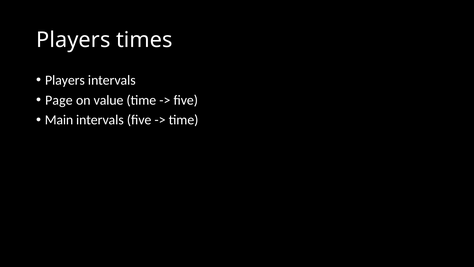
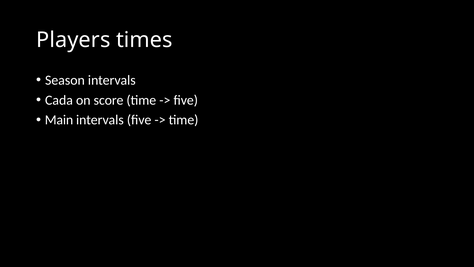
Players at (65, 80): Players -> Season
Page: Page -> Cada
value: value -> score
